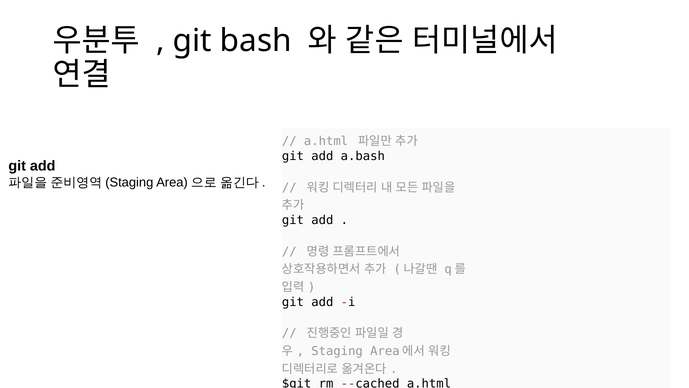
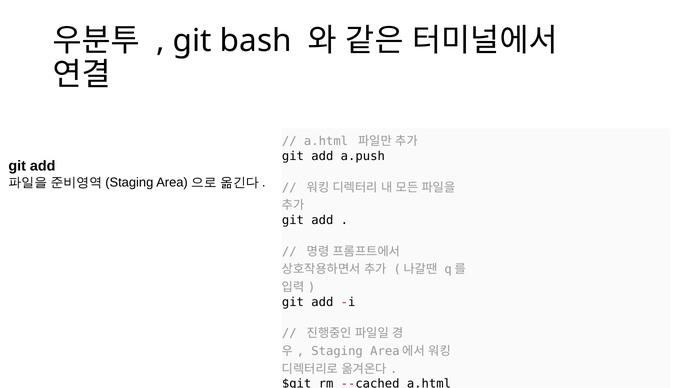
a.bash: a.bash -> a.push
